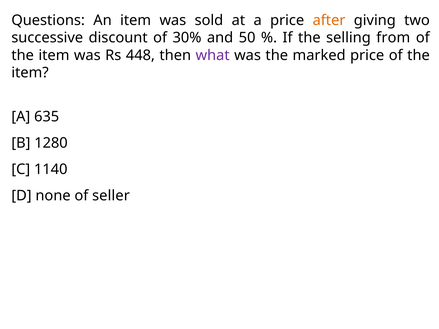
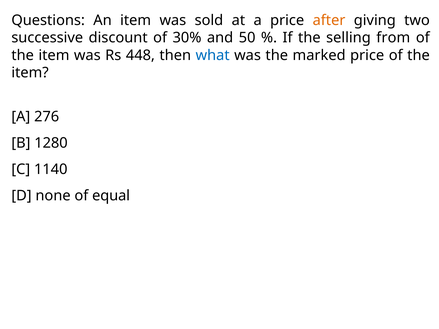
what colour: purple -> blue
635: 635 -> 276
seller: seller -> equal
